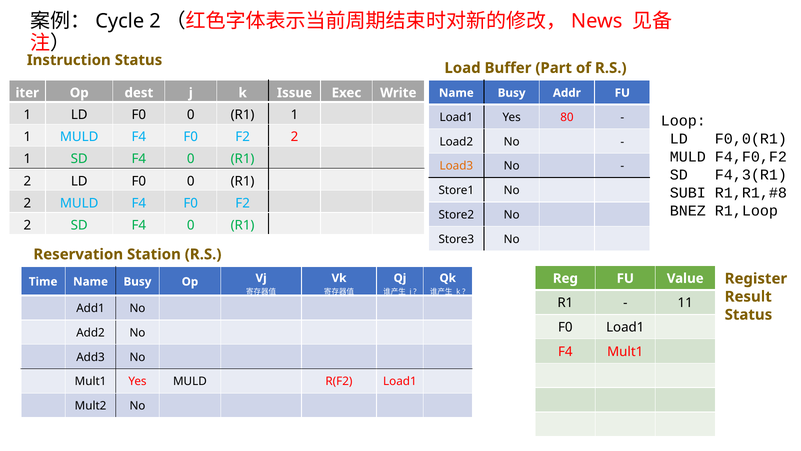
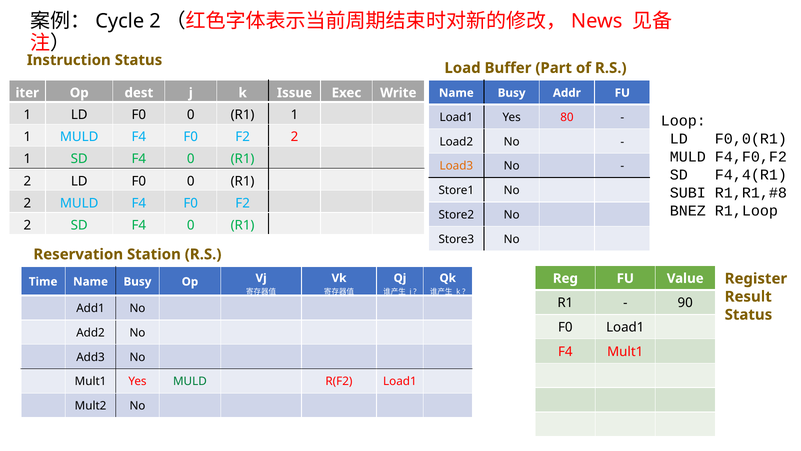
F4,3(R1: F4,3(R1 -> F4,4(R1
11: 11 -> 90
MULD at (190, 381) colour: black -> green
